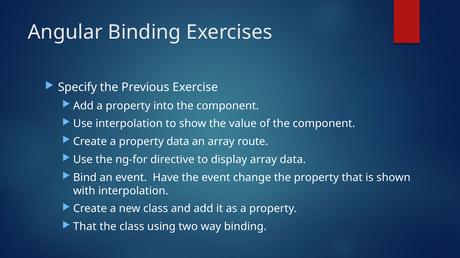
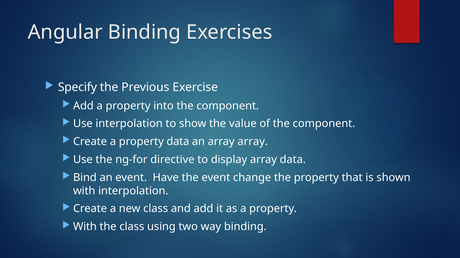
array route: route -> array
That at (85, 227): That -> With
